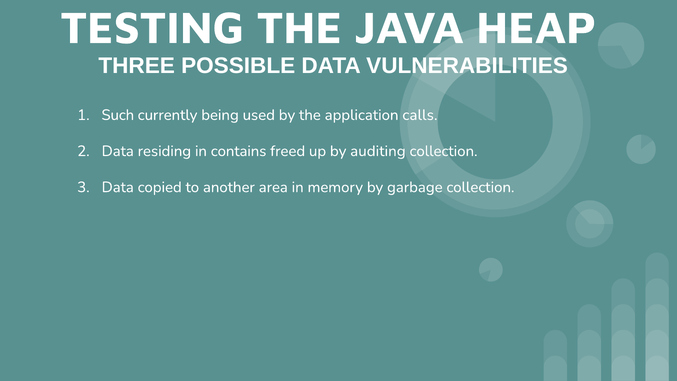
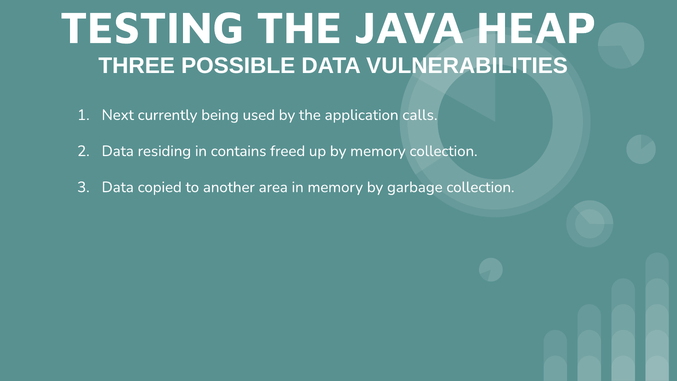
Such: Such -> Next
by auditing: auditing -> memory
